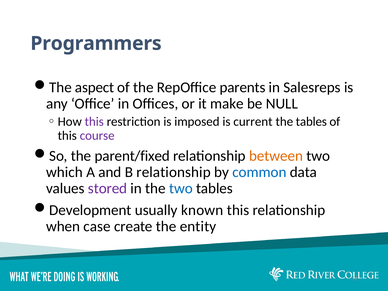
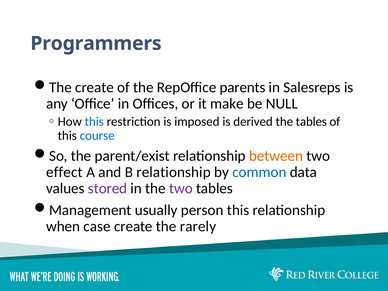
The aspect: aspect -> create
this at (94, 122) colour: purple -> blue
current: current -> derived
course colour: purple -> blue
parent/fixed: parent/fixed -> parent/exist
which: which -> effect
two at (181, 189) colour: blue -> purple
Development: Development -> Management
known: known -> person
entity: entity -> rarely
